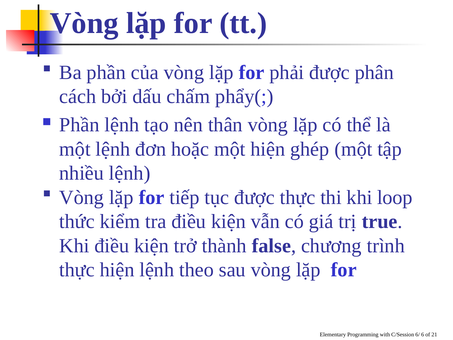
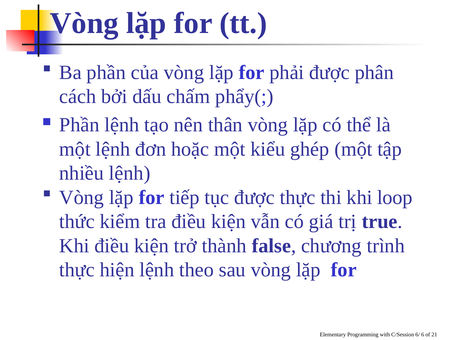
một hiện: hiện -> kiểu
